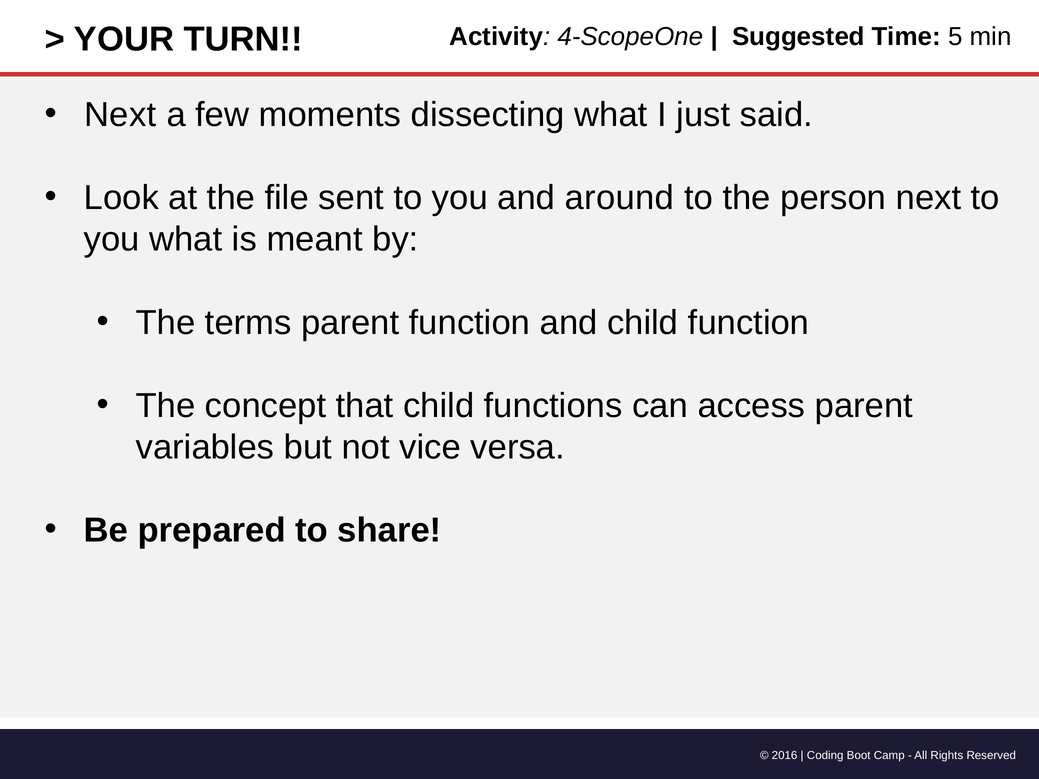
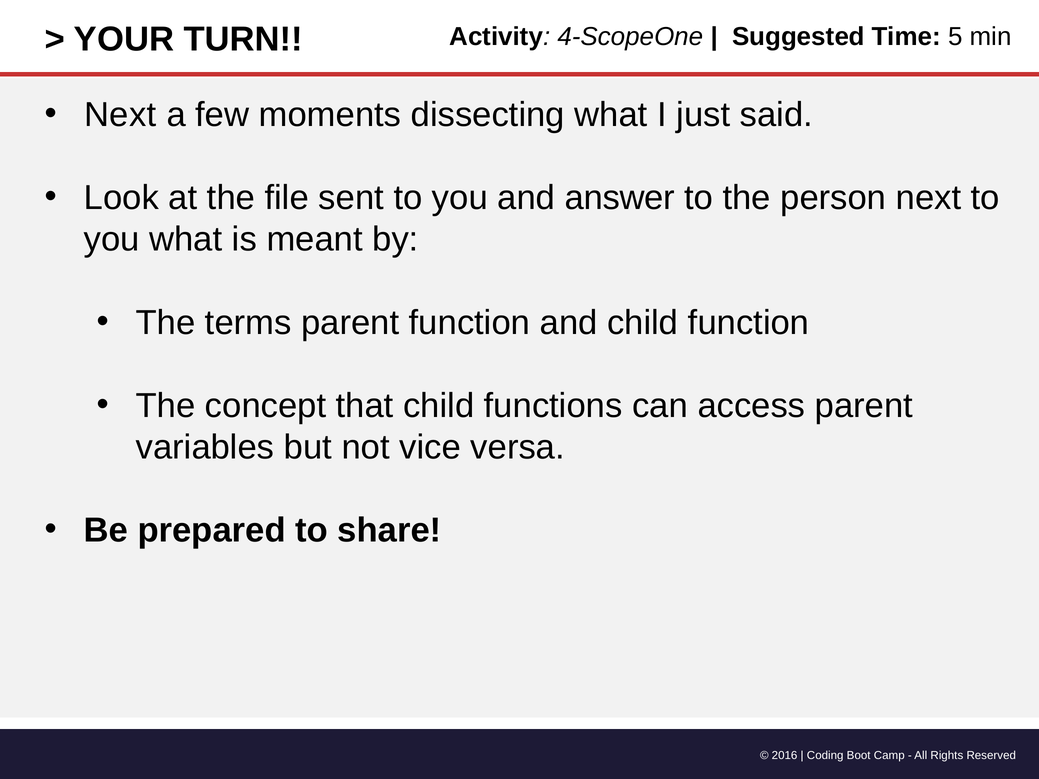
around: around -> answer
